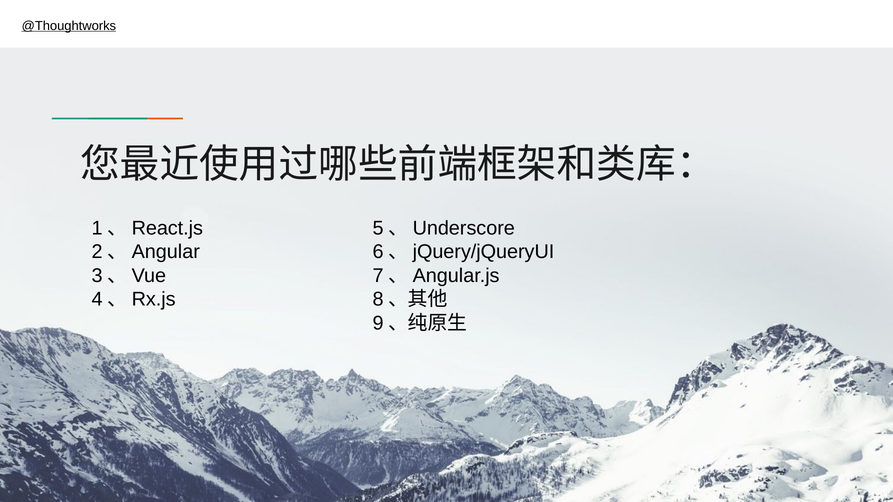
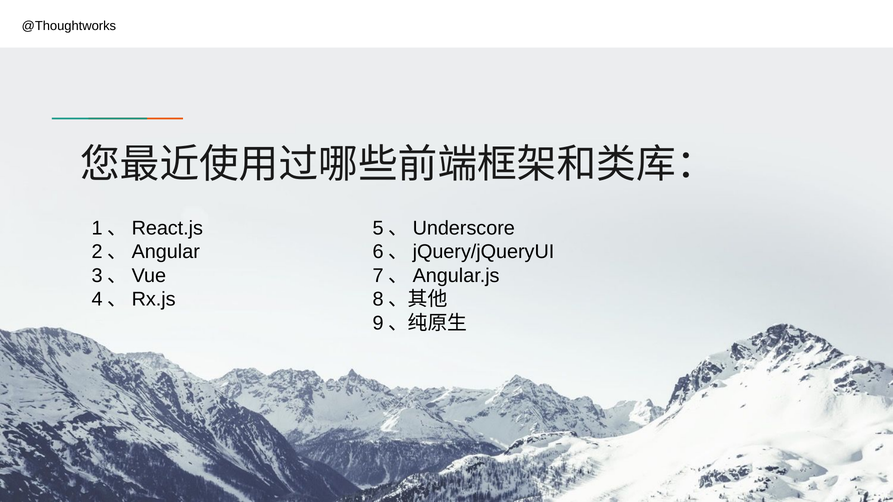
@Thoughtworks underline: present -> none
